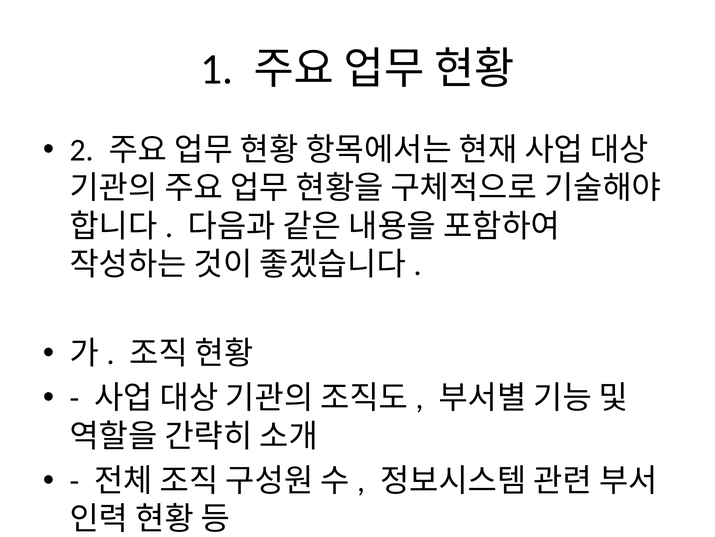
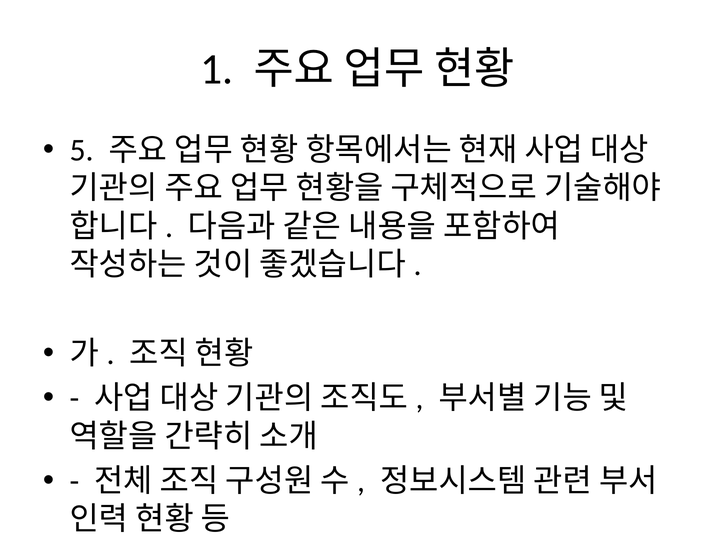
2: 2 -> 5
